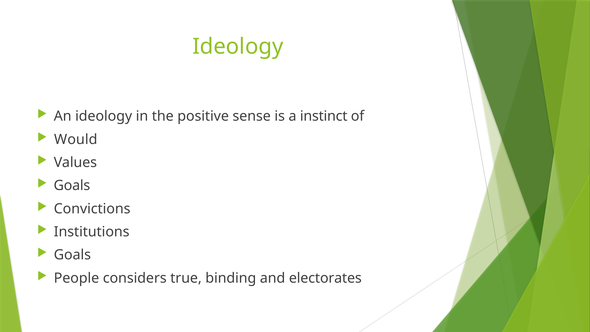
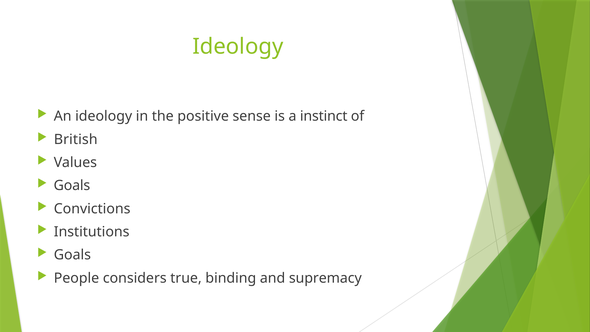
Would: Would -> British
electorates: electorates -> supremacy
